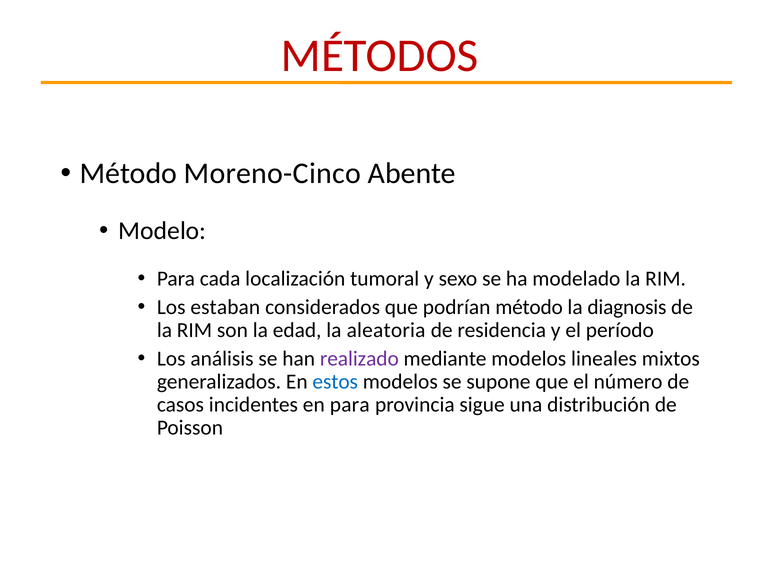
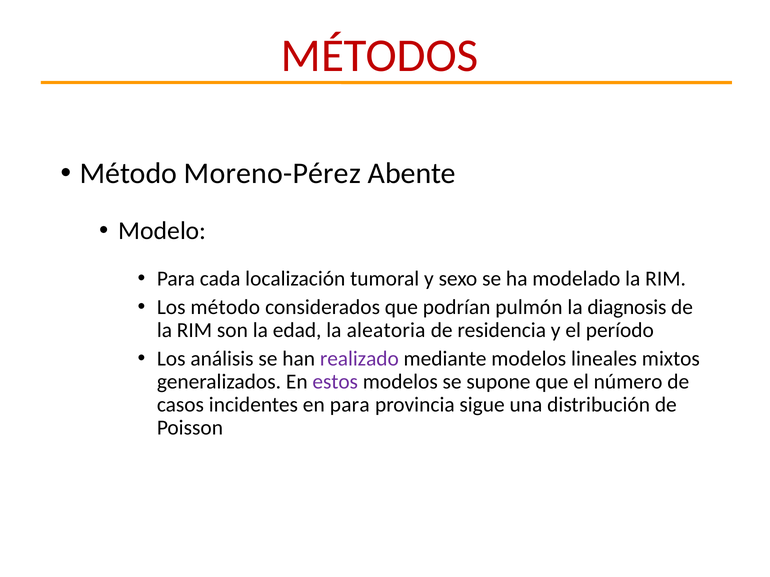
Moreno-Cinco: Moreno-Cinco -> Moreno-Pérez
Los estaban: estaban -> método
podrían método: método -> pulmón
estos colour: blue -> purple
